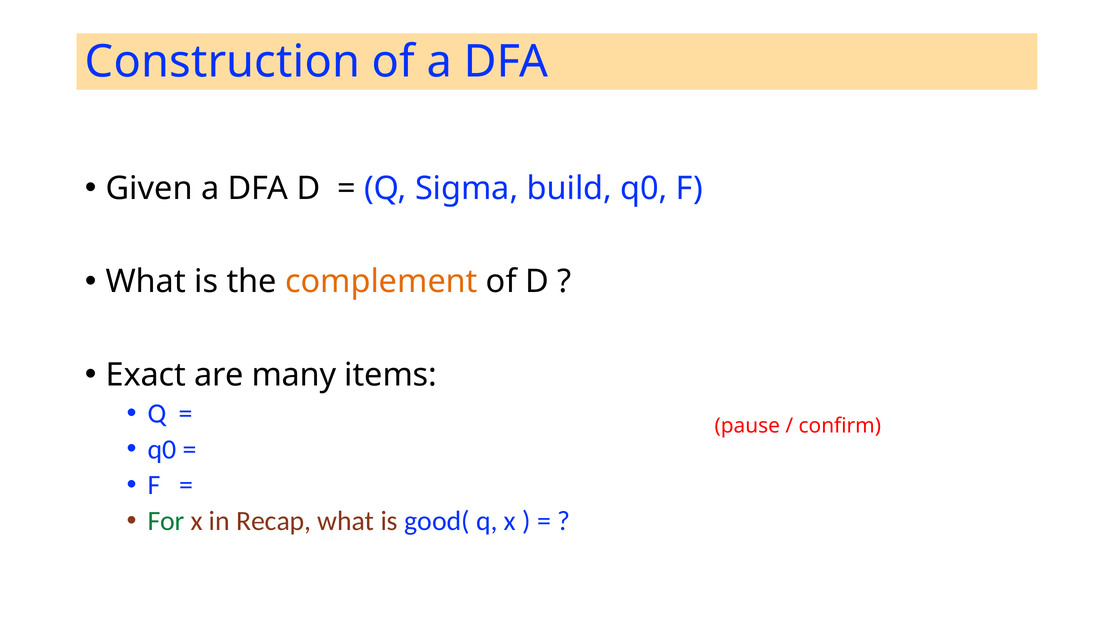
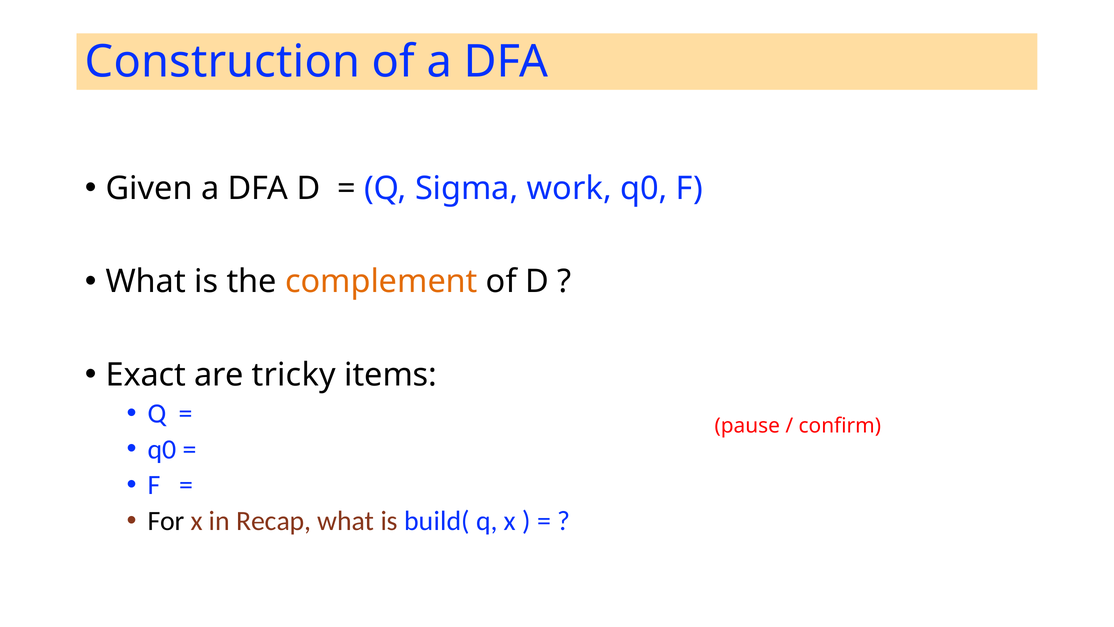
build: build -> work
many: many -> tricky
For colour: green -> black
good(: good( -> build(
